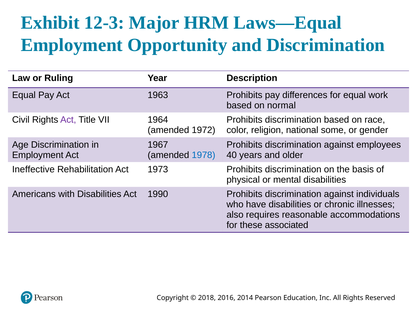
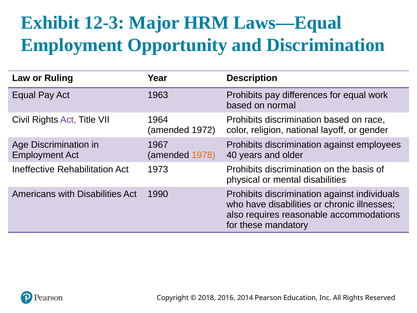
some: some -> layoff
1978 colour: blue -> orange
associated: associated -> mandatory
